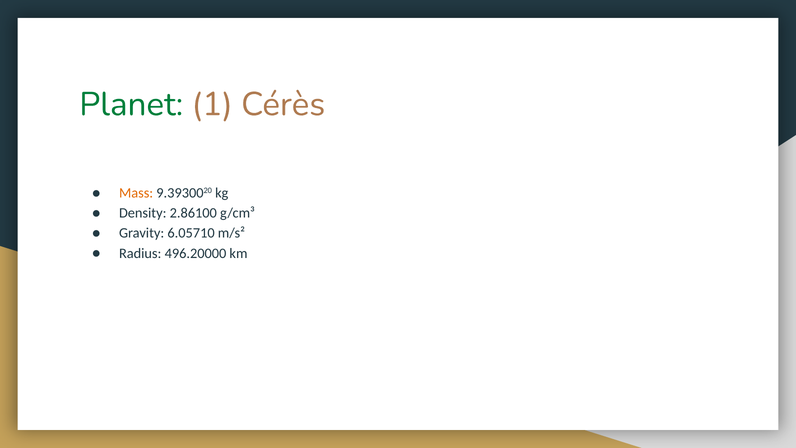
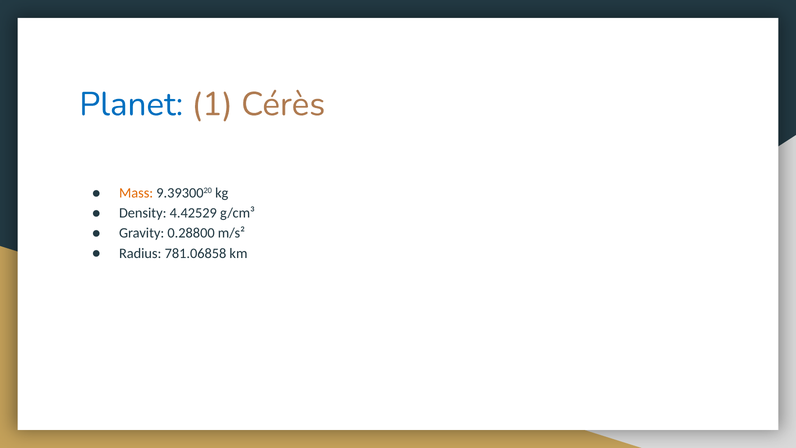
Planet colour: green -> blue
2.86100: 2.86100 -> 4.42529
6.05710: 6.05710 -> 0.28800
496.20000: 496.20000 -> 781.06858
